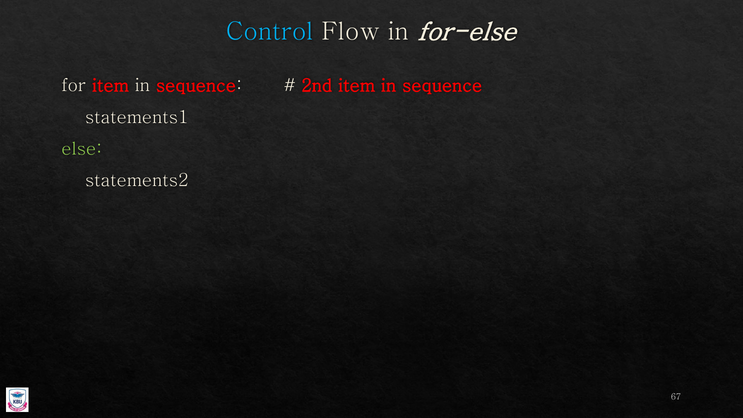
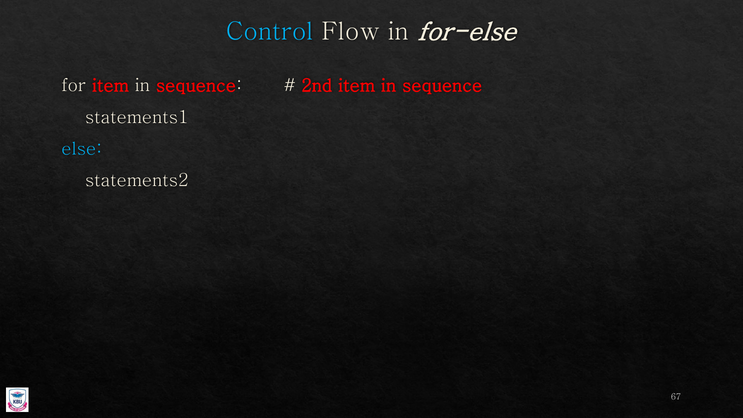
else colour: light green -> light blue
